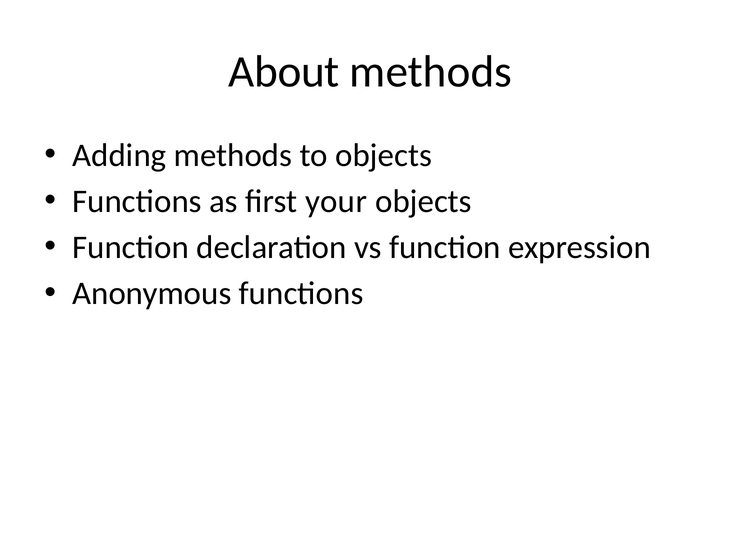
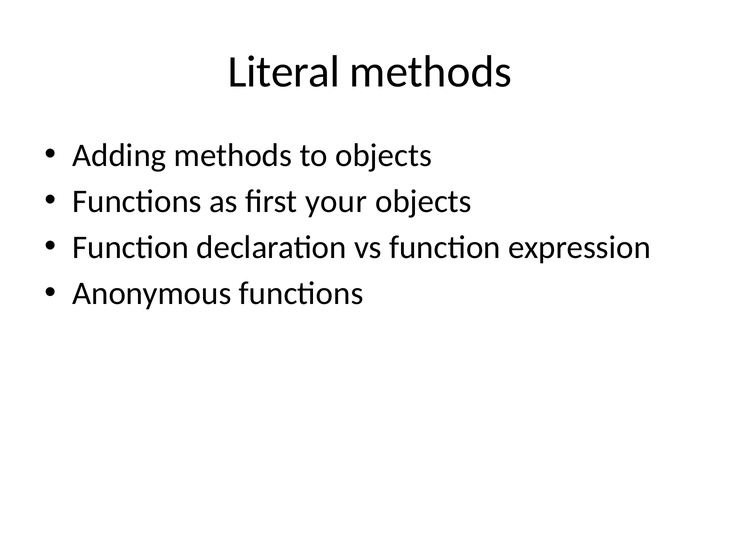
About: About -> Literal
